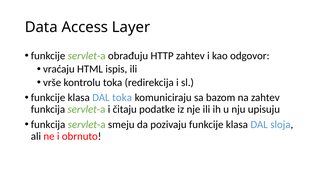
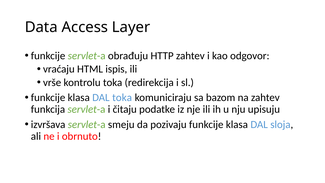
funkcija at (48, 124): funkcija -> izvršava
